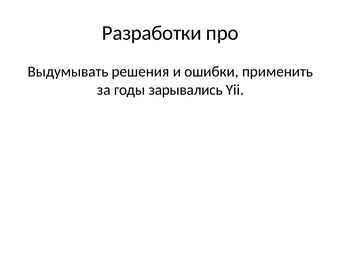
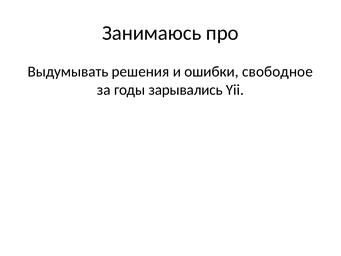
Разработки: Разработки -> Занимаюсь
применить: применить -> свободное
